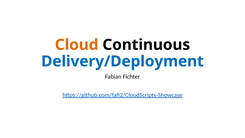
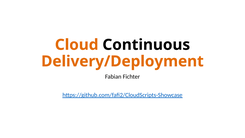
Delivery/Deployment colour: blue -> orange
